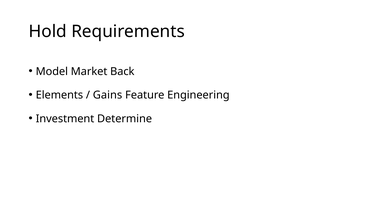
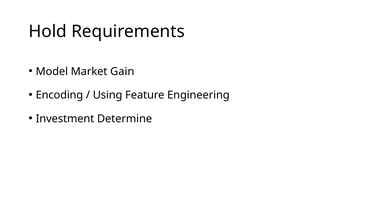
Back: Back -> Gain
Elements: Elements -> Encoding
Gains: Gains -> Using
